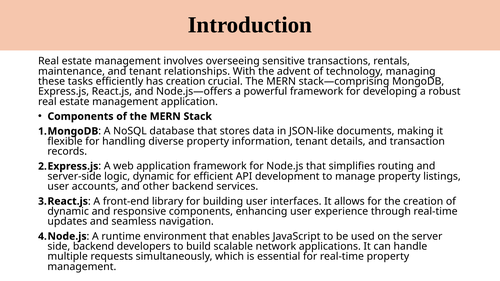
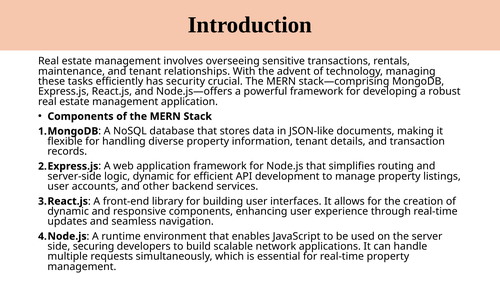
has creation: creation -> security
side backend: backend -> securing
